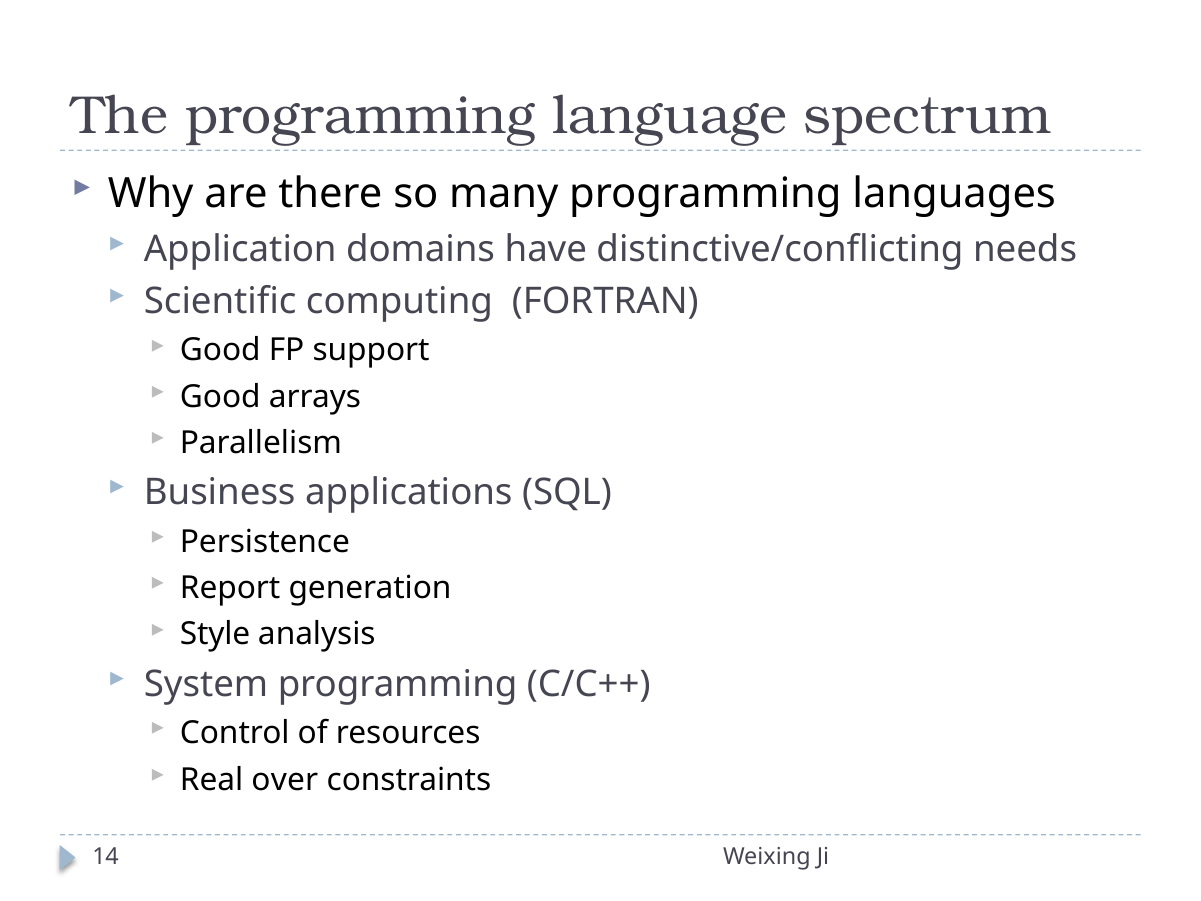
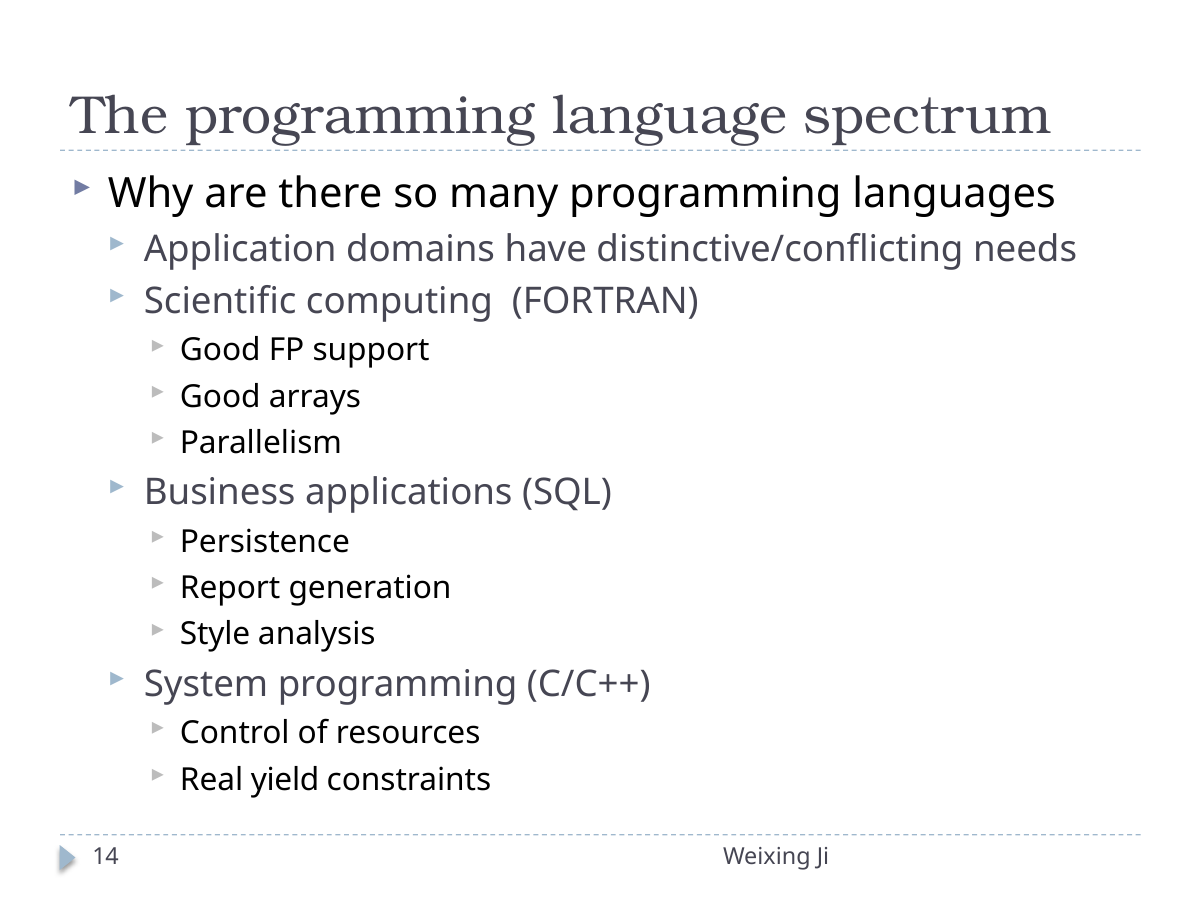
over: over -> yield
